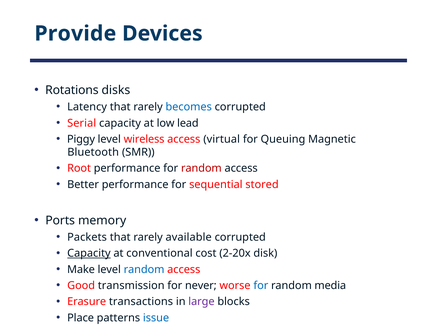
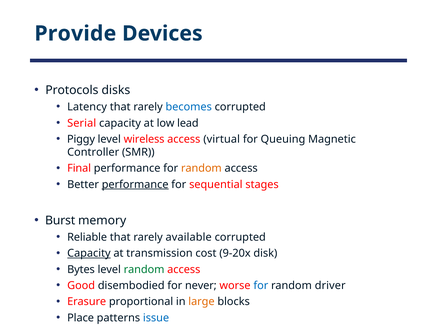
Rotations: Rotations -> Protocols
Bluetooth: Bluetooth -> Controller
Root: Root -> Final
random at (201, 169) colour: red -> orange
performance at (135, 185) underline: none -> present
stored: stored -> stages
Ports: Ports -> Burst
Packets: Packets -> Reliable
conventional: conventional -> transmission
2-20x: 2-20x -> 9-20x
Make: Make -> Bytes
random at (144, 270) colour: blue -> green
transmission: transmission -> disembodied
media: media -> driver
transactions: transactions -> proportional
large colour: purple -> orange
